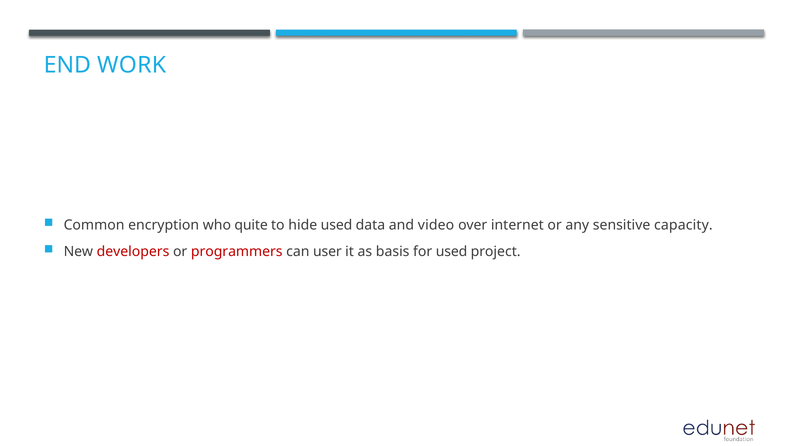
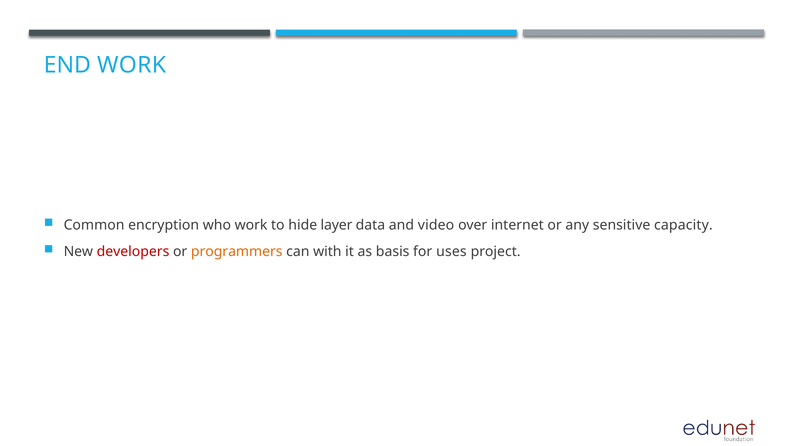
who quite: quite -> work
hide used: used -> layer
programmers colour: red -> orange
user: user -> with
for used: used -> uses
